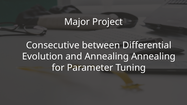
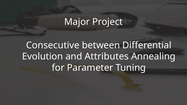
and Annealing: Annealing -> Attributes
